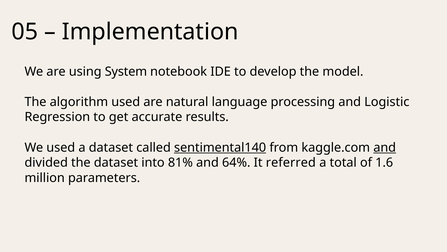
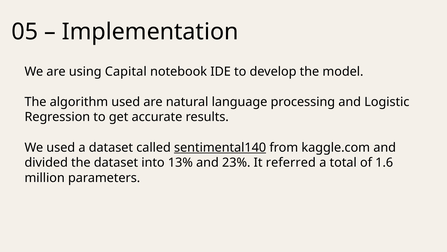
System: System -> Capital
and at (385, 147) underline: present -> none
81%: 81% -> 13%
64%: 64% -> 23%
